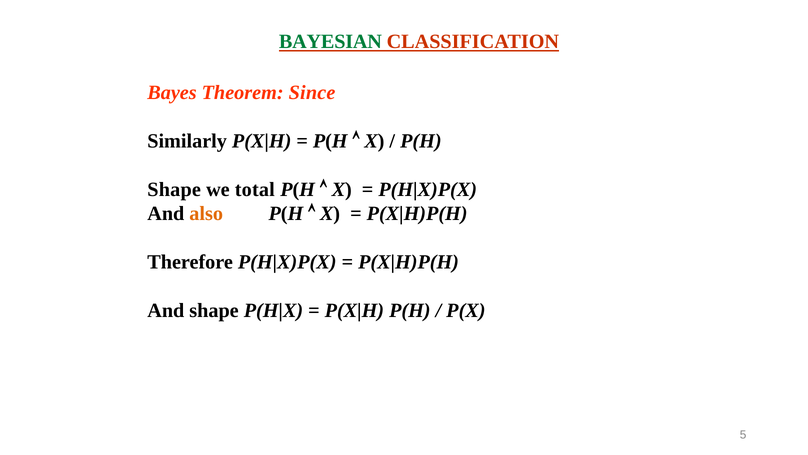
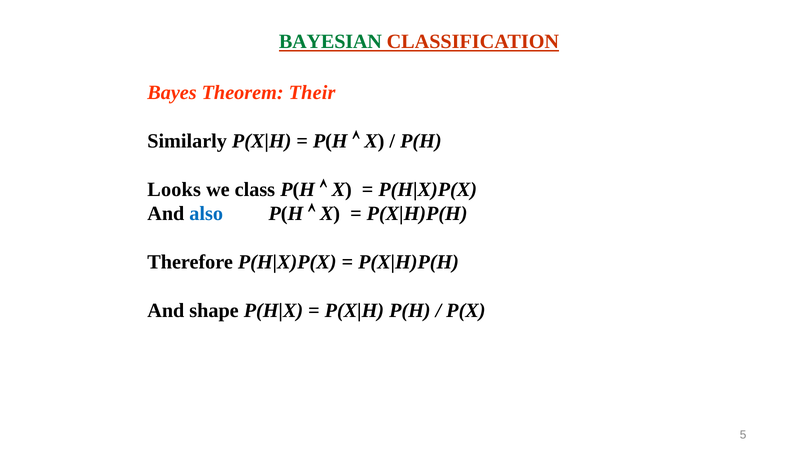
Since: Since -> Their
Shape at (174, 189): Shape -> Looks
total: total -> class
also colour: orange -> blue
